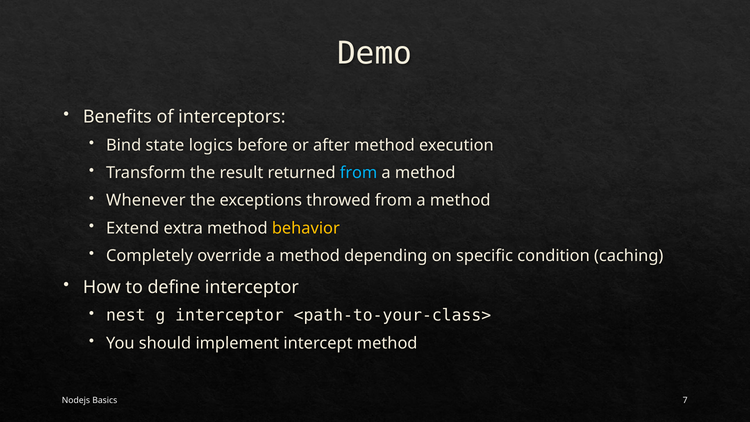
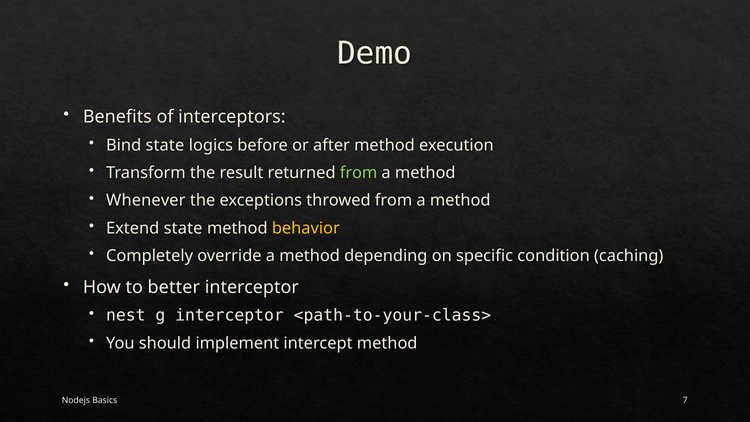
from at (359, 173) colour: light blue -> light green
Extend extra: extra -> state
define: define -> better
